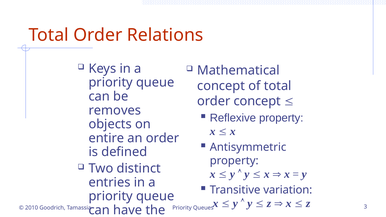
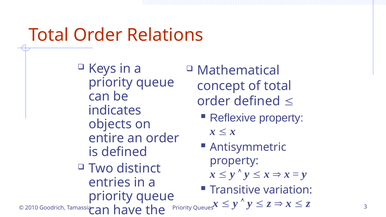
order concept: concept -> defined
removes: removes -> indicates
